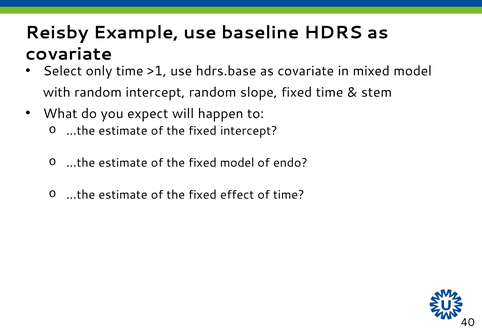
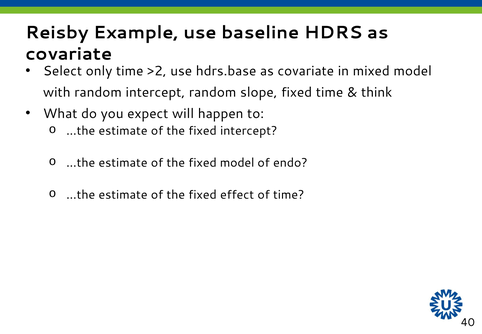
>1: >1 -> >2
stem: stem -> think
